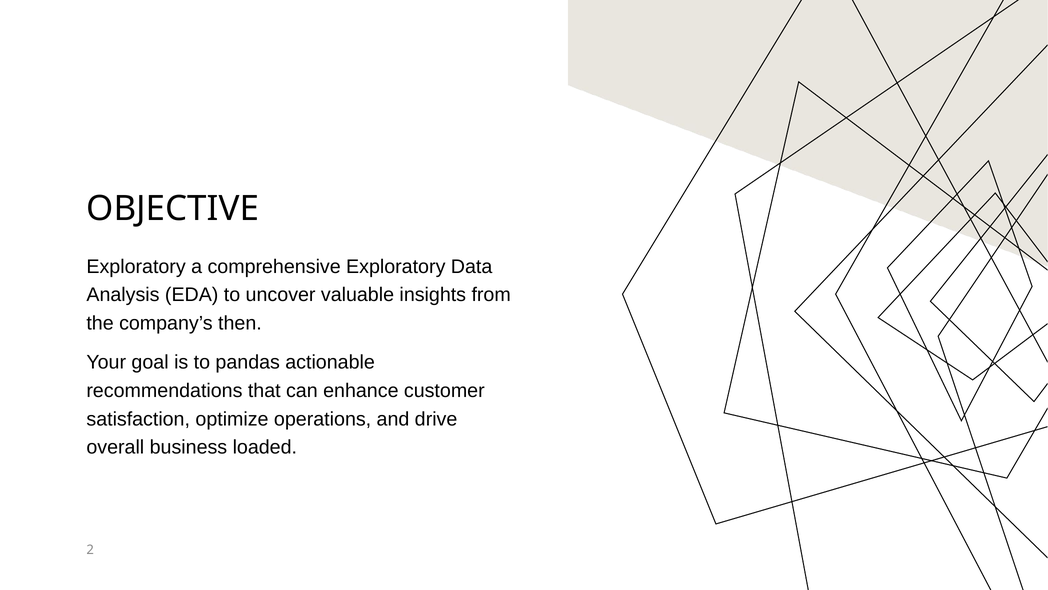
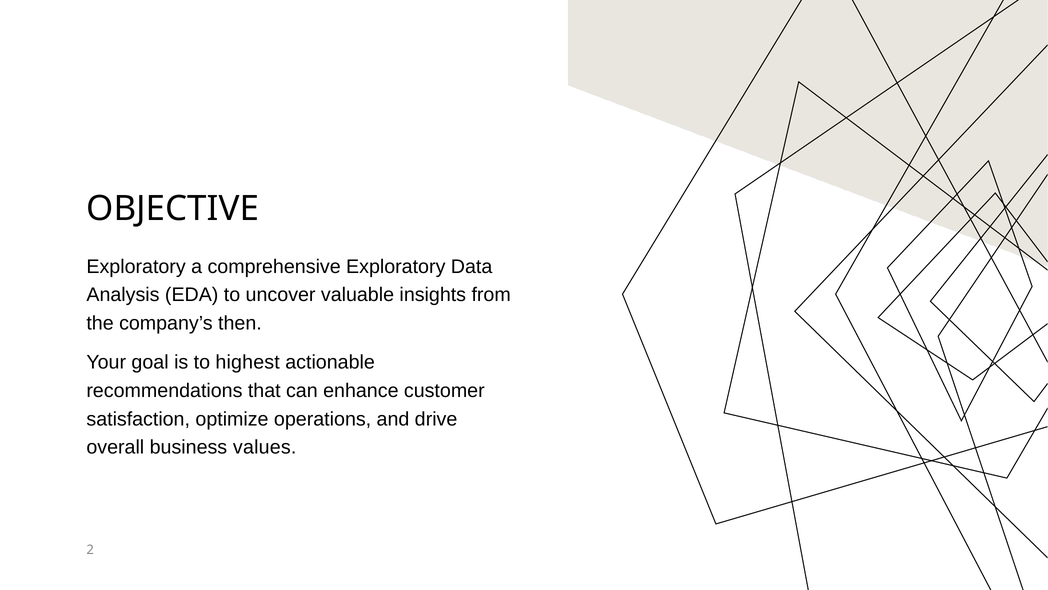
pandas: pandas -> highest
loaded: loaded -> values
